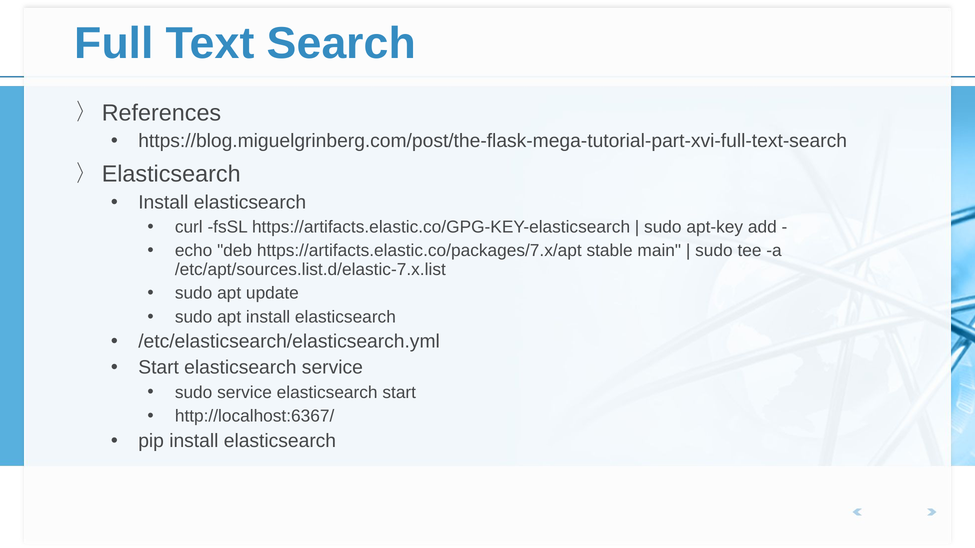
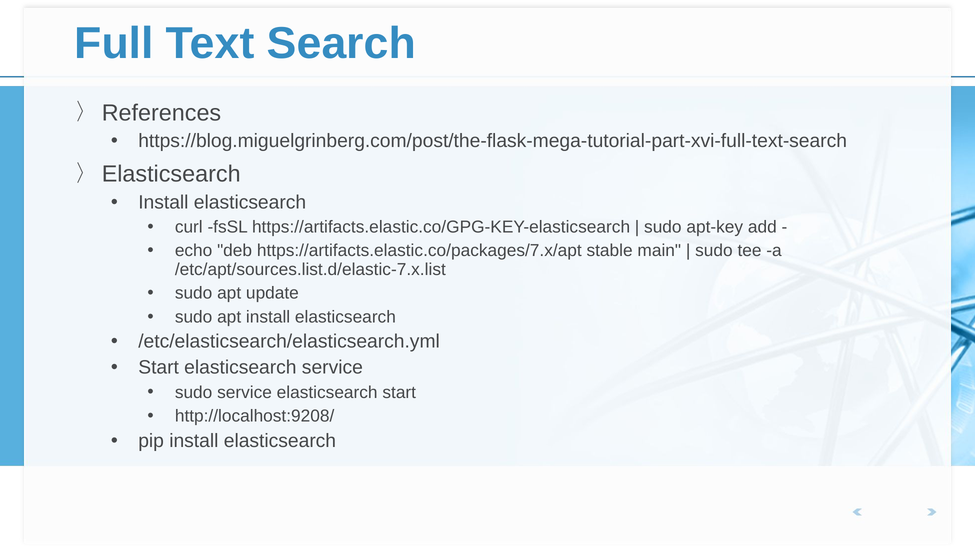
http://localhost:6367/: http://localhost:6367/ -> http://localhost:9208/
